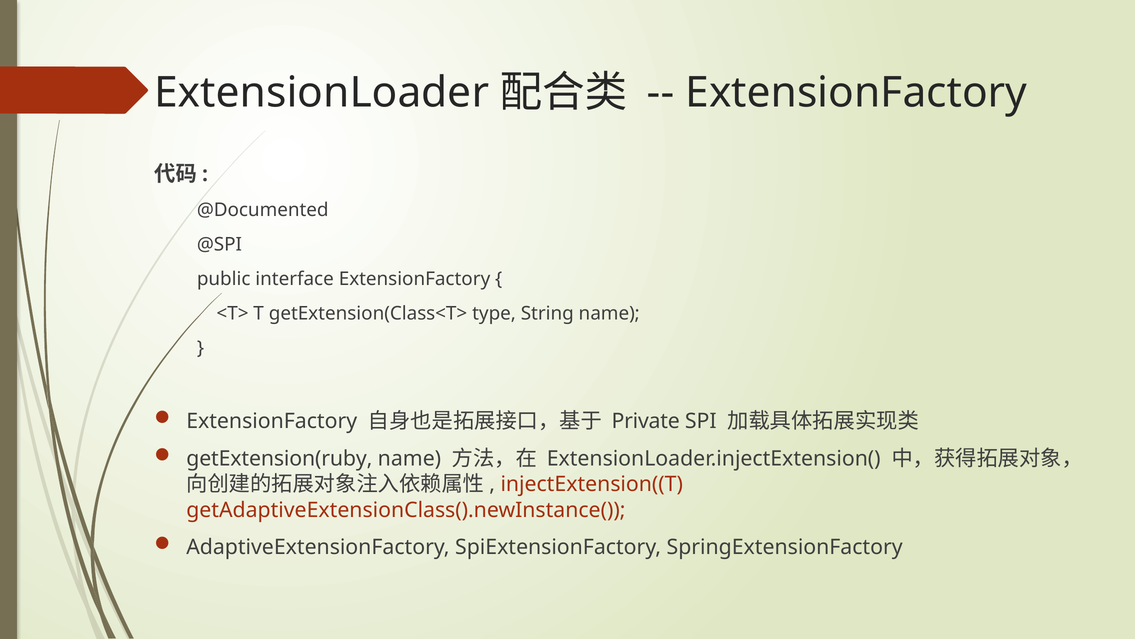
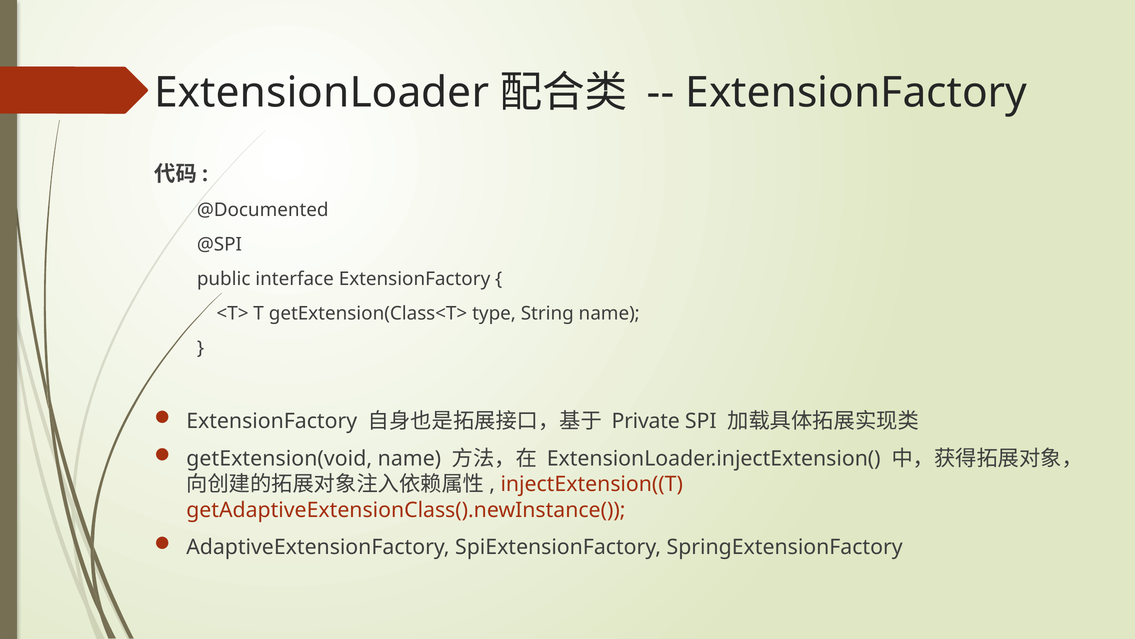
getExtension(ruby: getExtension(ruby -> getExtension(void
